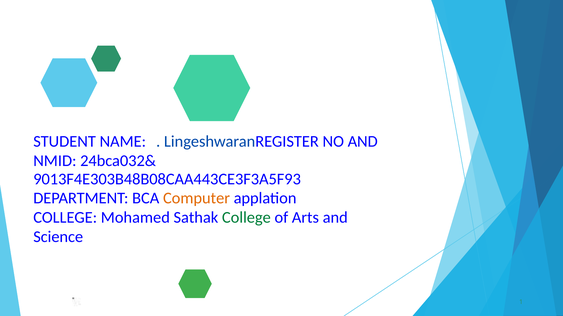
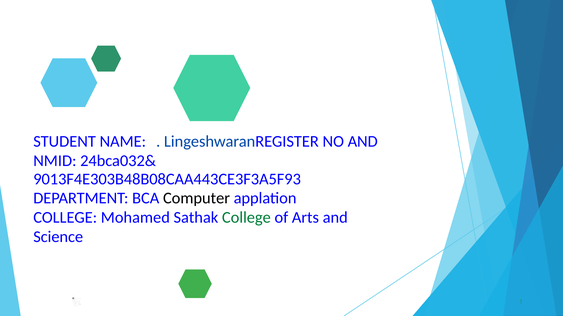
Computer colour: orange -> black
